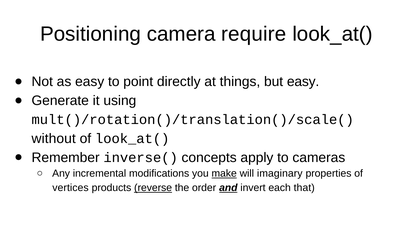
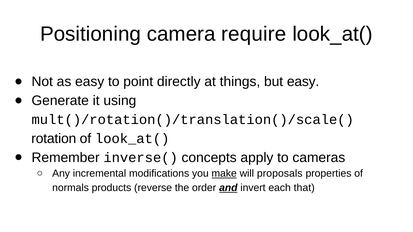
without: without -> rotation
imaginary: imaginary -> proposals
vertices: vertices -> normals
reverse underline: present -> none
